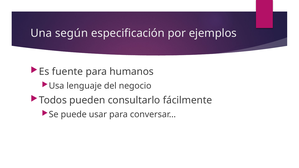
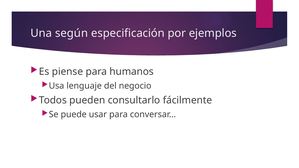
fuente: fuente -> piense
